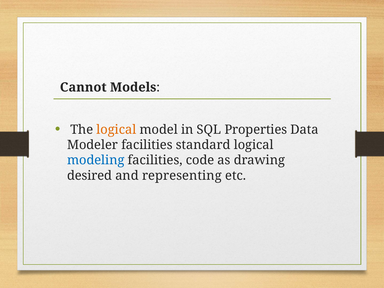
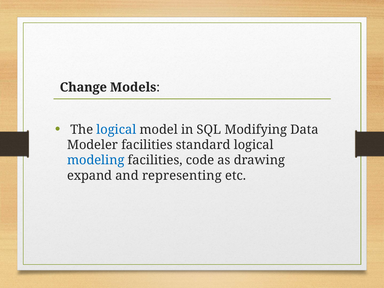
Cannot: Cannot -> Change
logical at (116, 130) colour: orange -> blue
Properties: Properties -> Modifying
desired: desired -> expand
